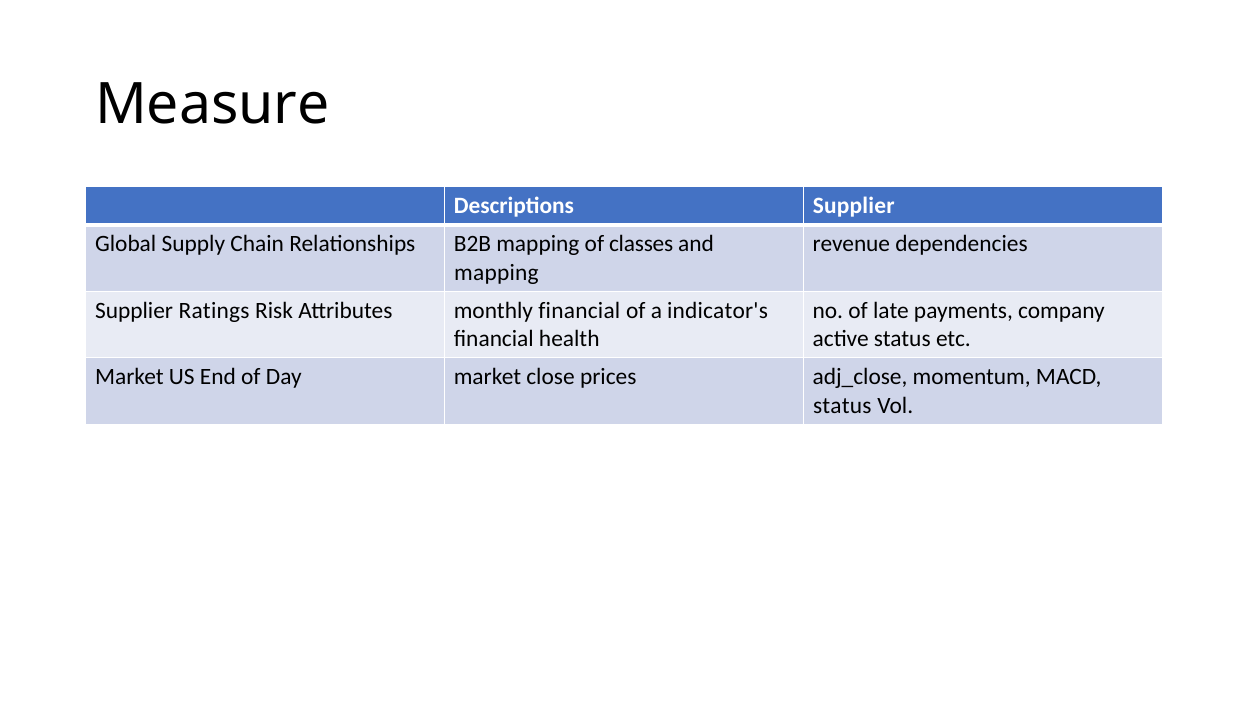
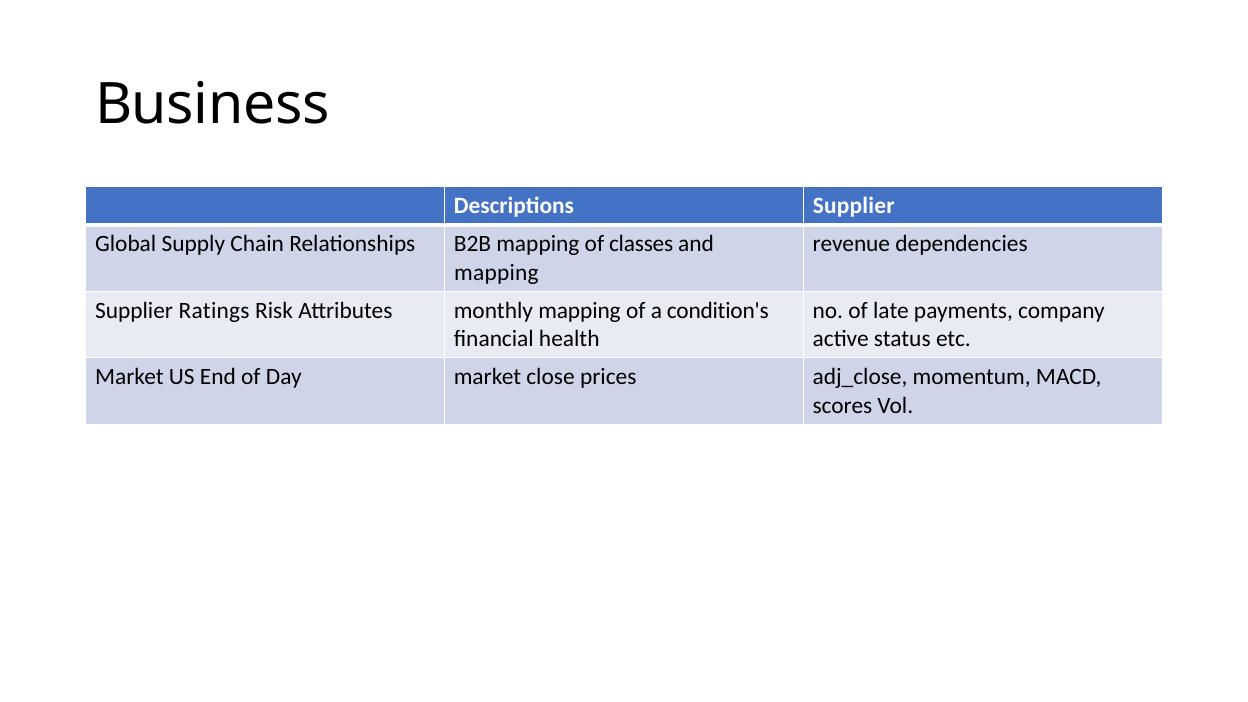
Measure: Measure -> Business
monthly financial: financial -> mapping
indicator's: indicator's -> condition's
status at (842, 406): status -> scores
